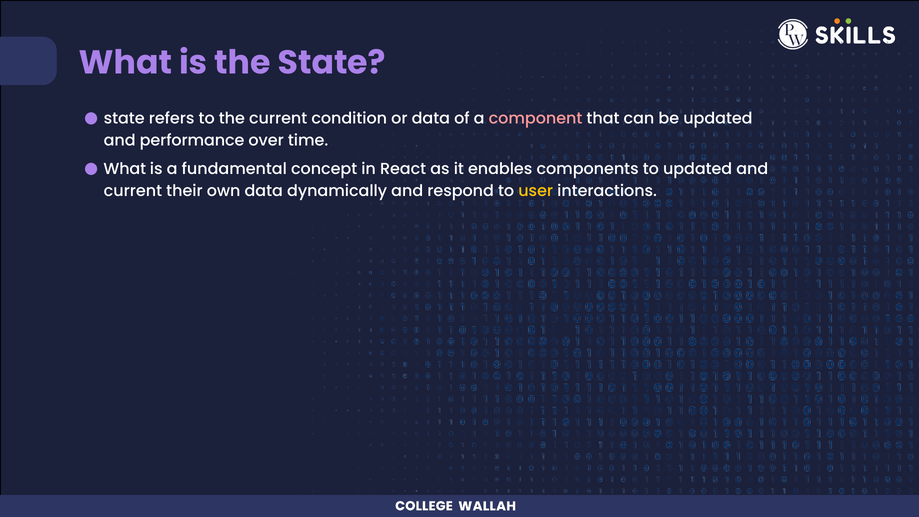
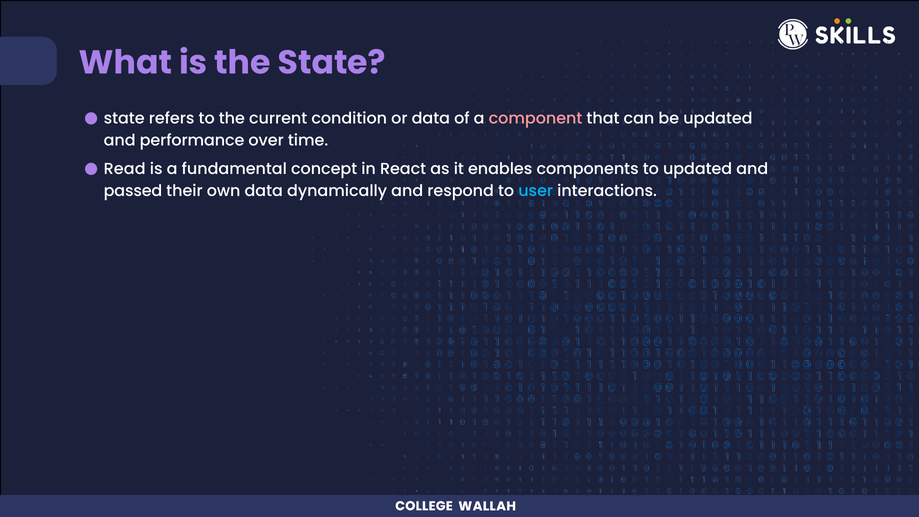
What at (125, 169): What -> Read
current at (133, 191): current -> passed
user colour: yellow -> light blue
